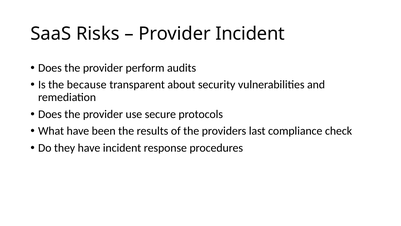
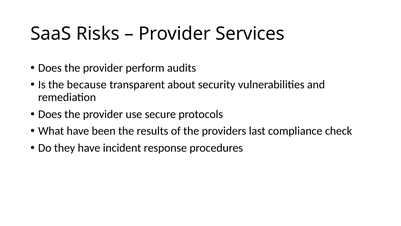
Provider Incident: Incident -> Services
